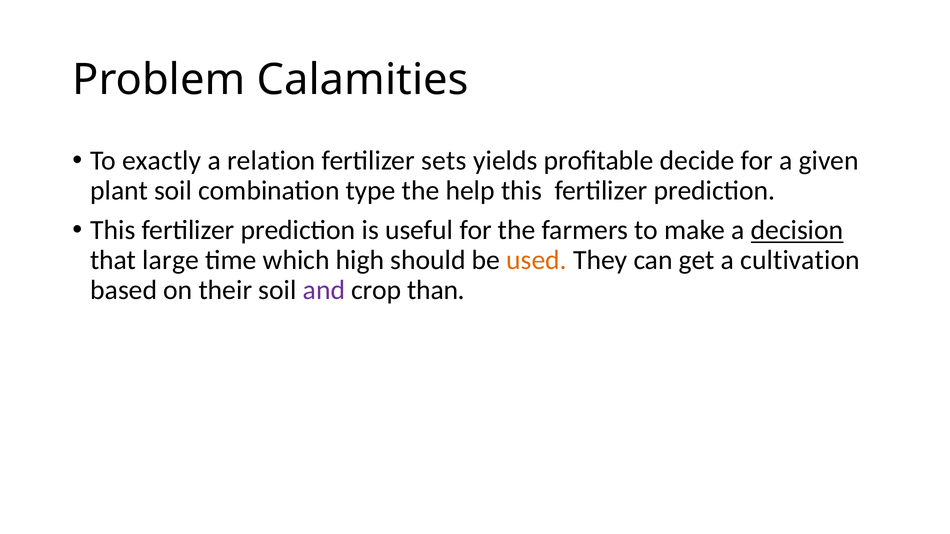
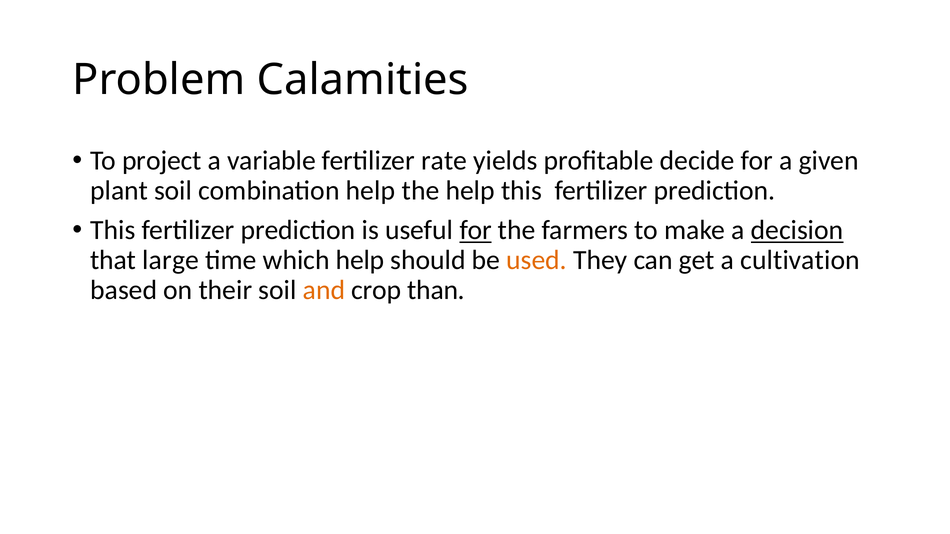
exactly: exactly -> project
relation: relation -> variable
sets: sets -> rate
combination type: type -> help
for at (476, 230) underline: none -> present
which high: high -> help
and colour: purple -> orange
